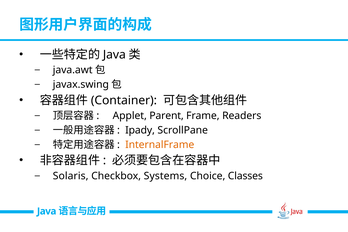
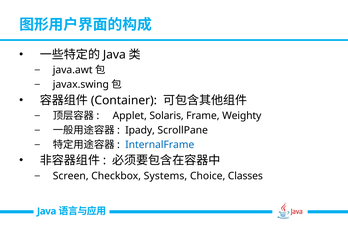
Parent: Parent -> Solaris
Readers: Readers -> Weighty
InternalFrame colour: orange -> blue
Solaris: Solaris -> Screen
